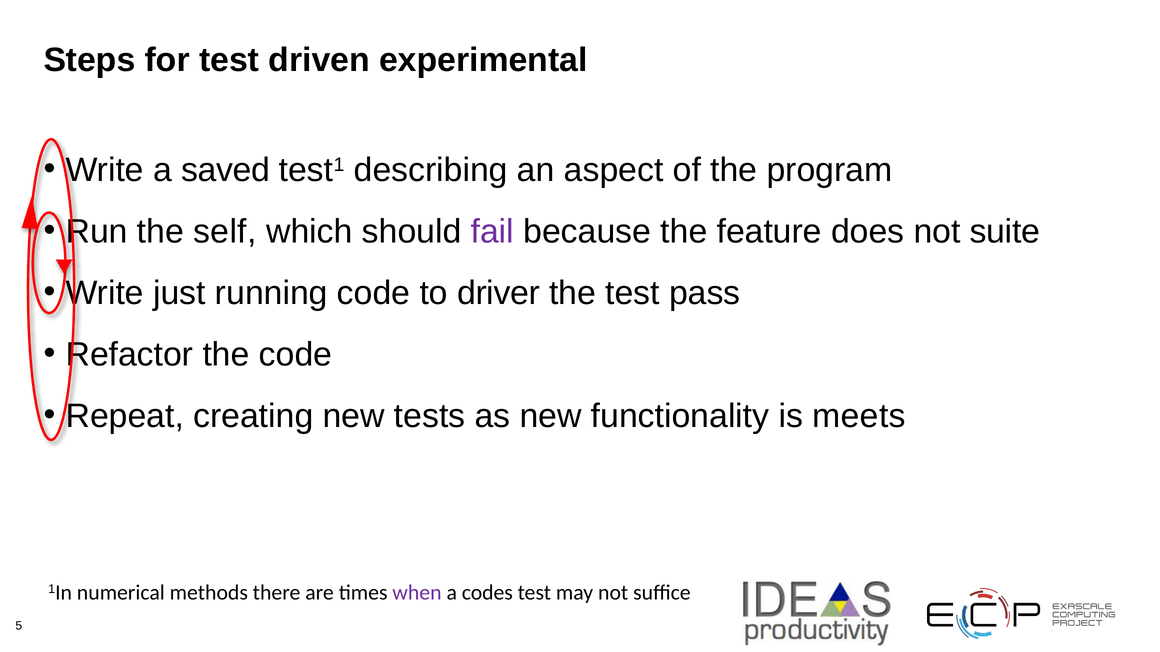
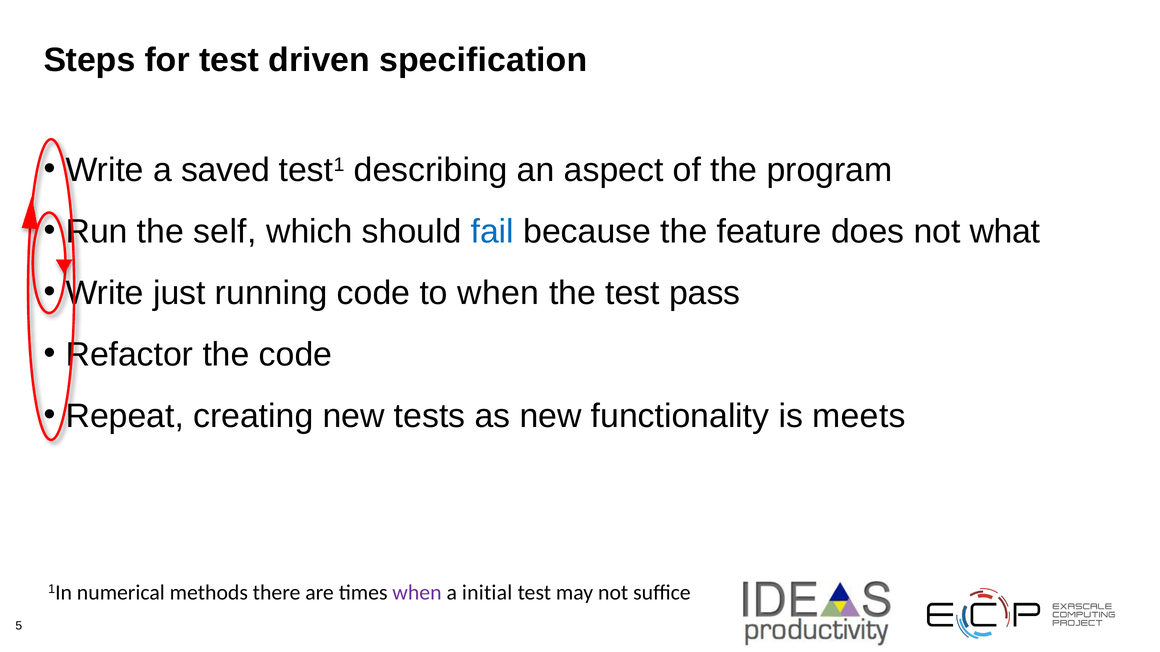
experimental: experimental -> specification
fail colour: purple -> blue
suite: suite -> what
to driver: driver -> when
codes: codes -> initial
